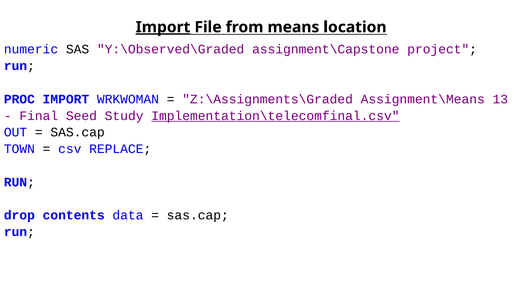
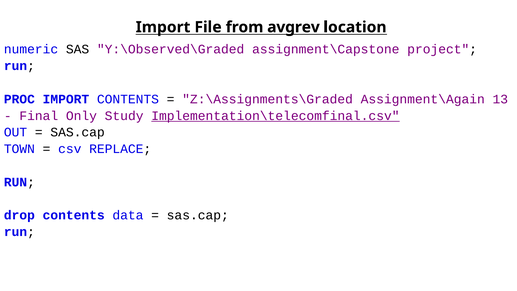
Import at (163, 27) underline: present -> none
means: means -> avgrev
IMPORT WRKWOMAN: WRKWOMAN -> CONTENTS
Assignment\Means: Assignment\Means -> Assignment\Again
Seed: Seed -> Only
